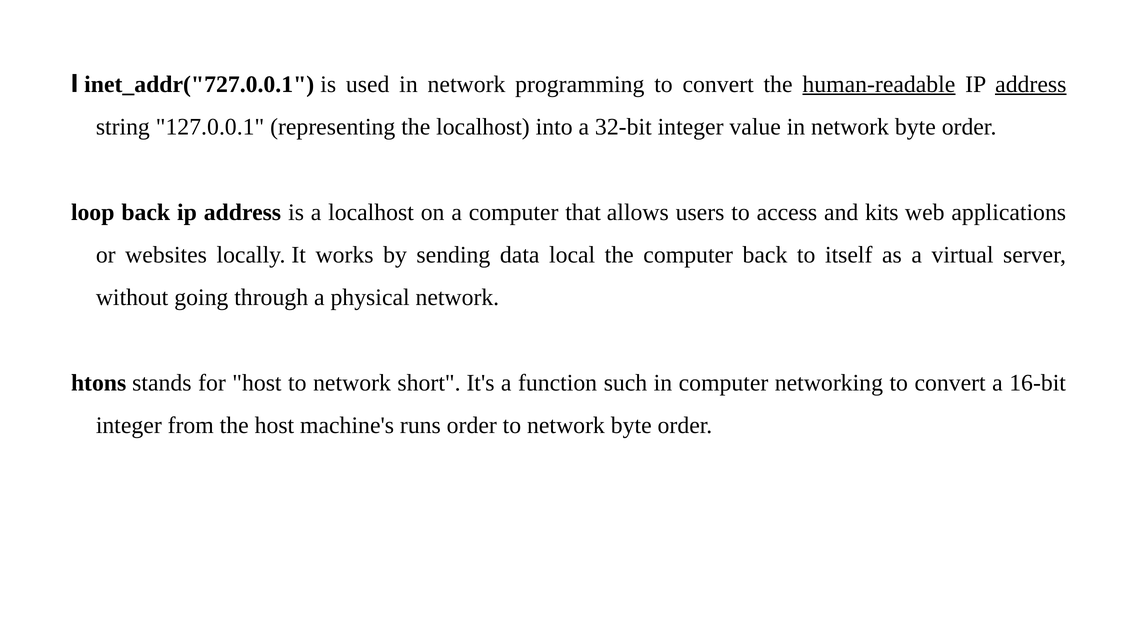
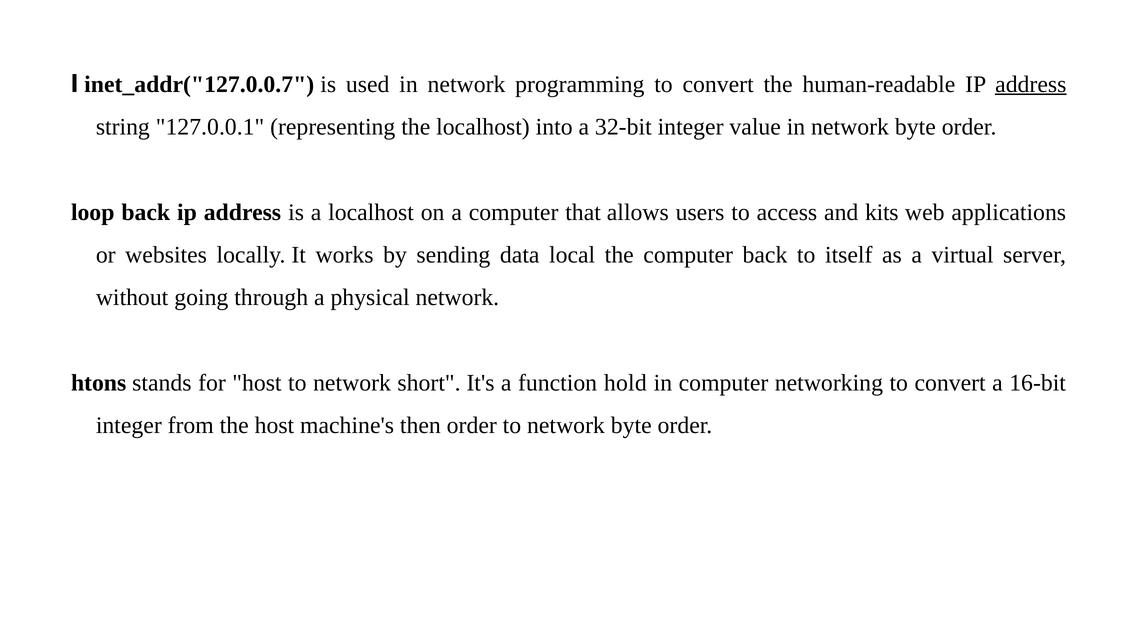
inet_addr("727.0.0.1: inet_addr("727.0.0.1 -> inet_addr("127.0.0.7
human-readable underline: present -> none
such: such -> hold
runs: runs -> then
